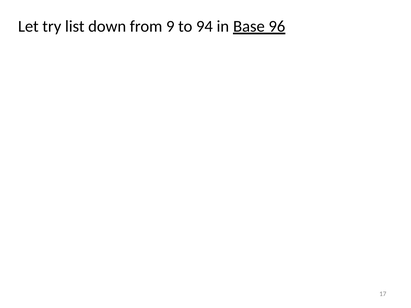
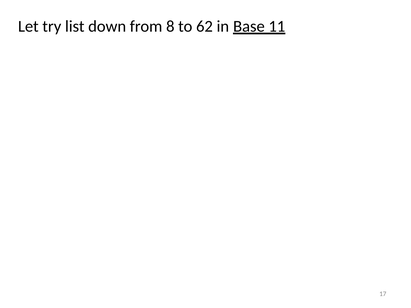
9: 9 -> 8
94: 94 -> 62
96: 96 -> 11
